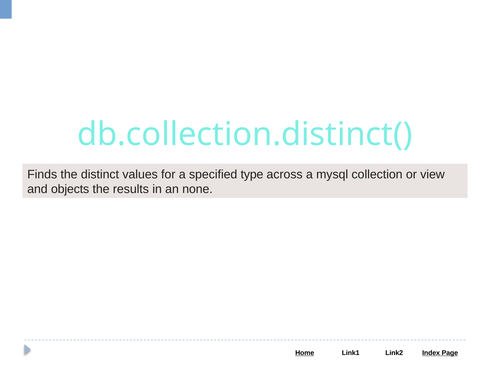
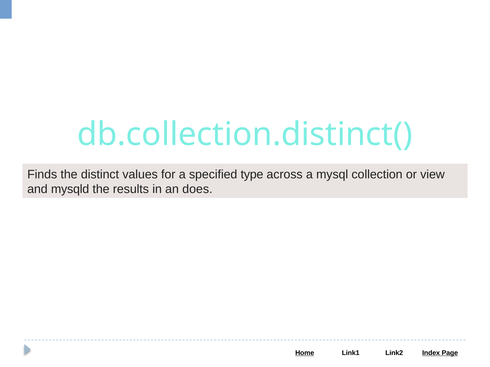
objects: objects -> mysqld
none: none -> does
